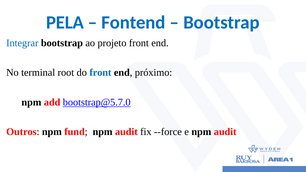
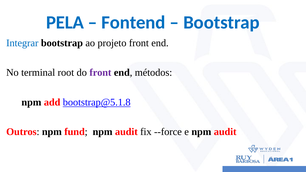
front at (100, 73) colour: blue -> purple
próximo: próximo -> métodos
bootstrap@5.7.0: bootstrap@5.7.0 -> bootstrap@5.1.8
